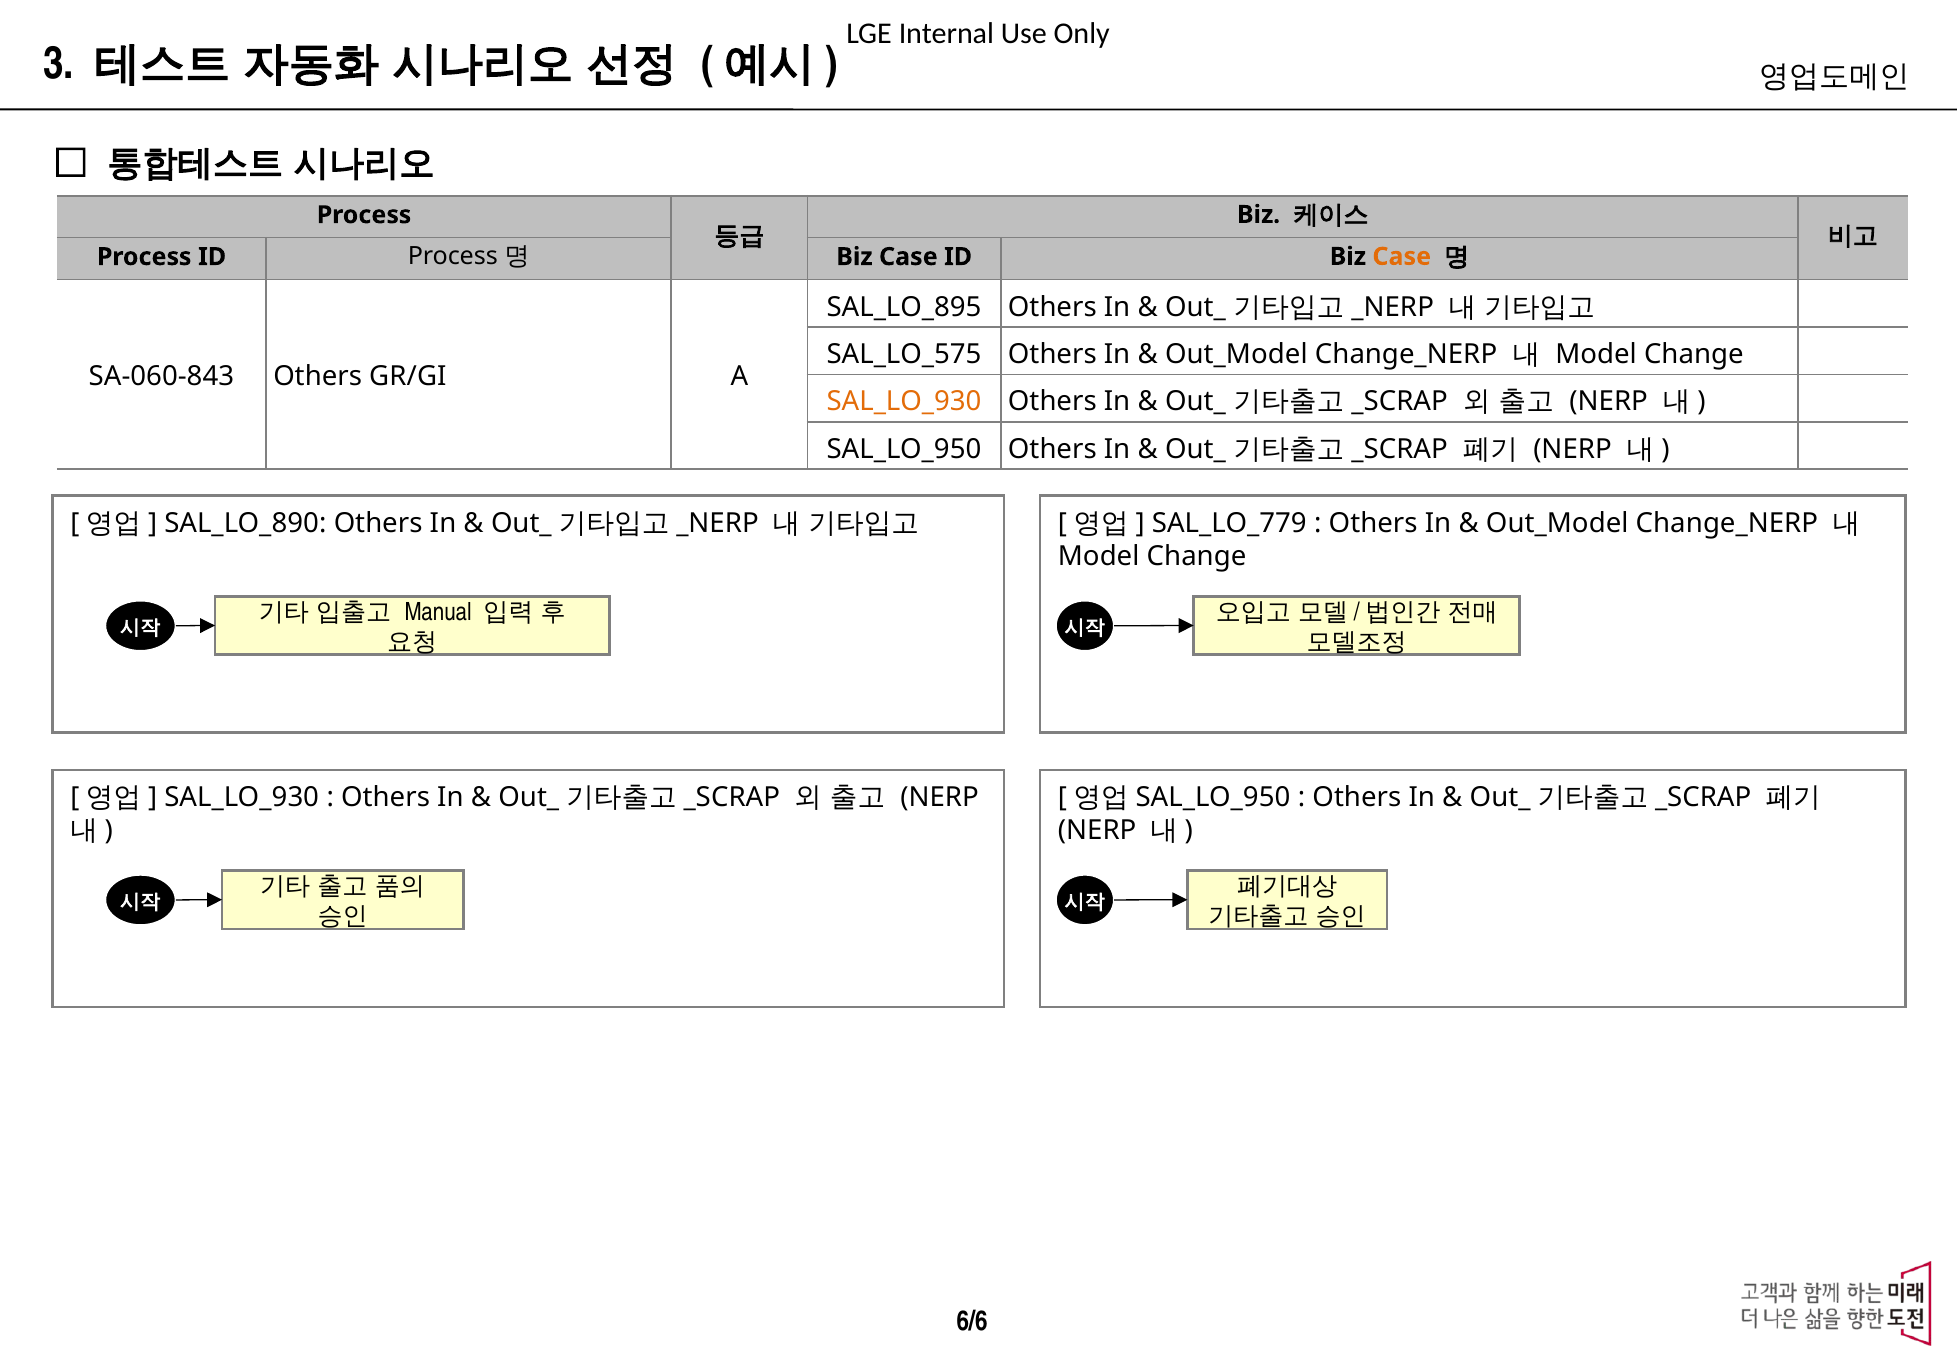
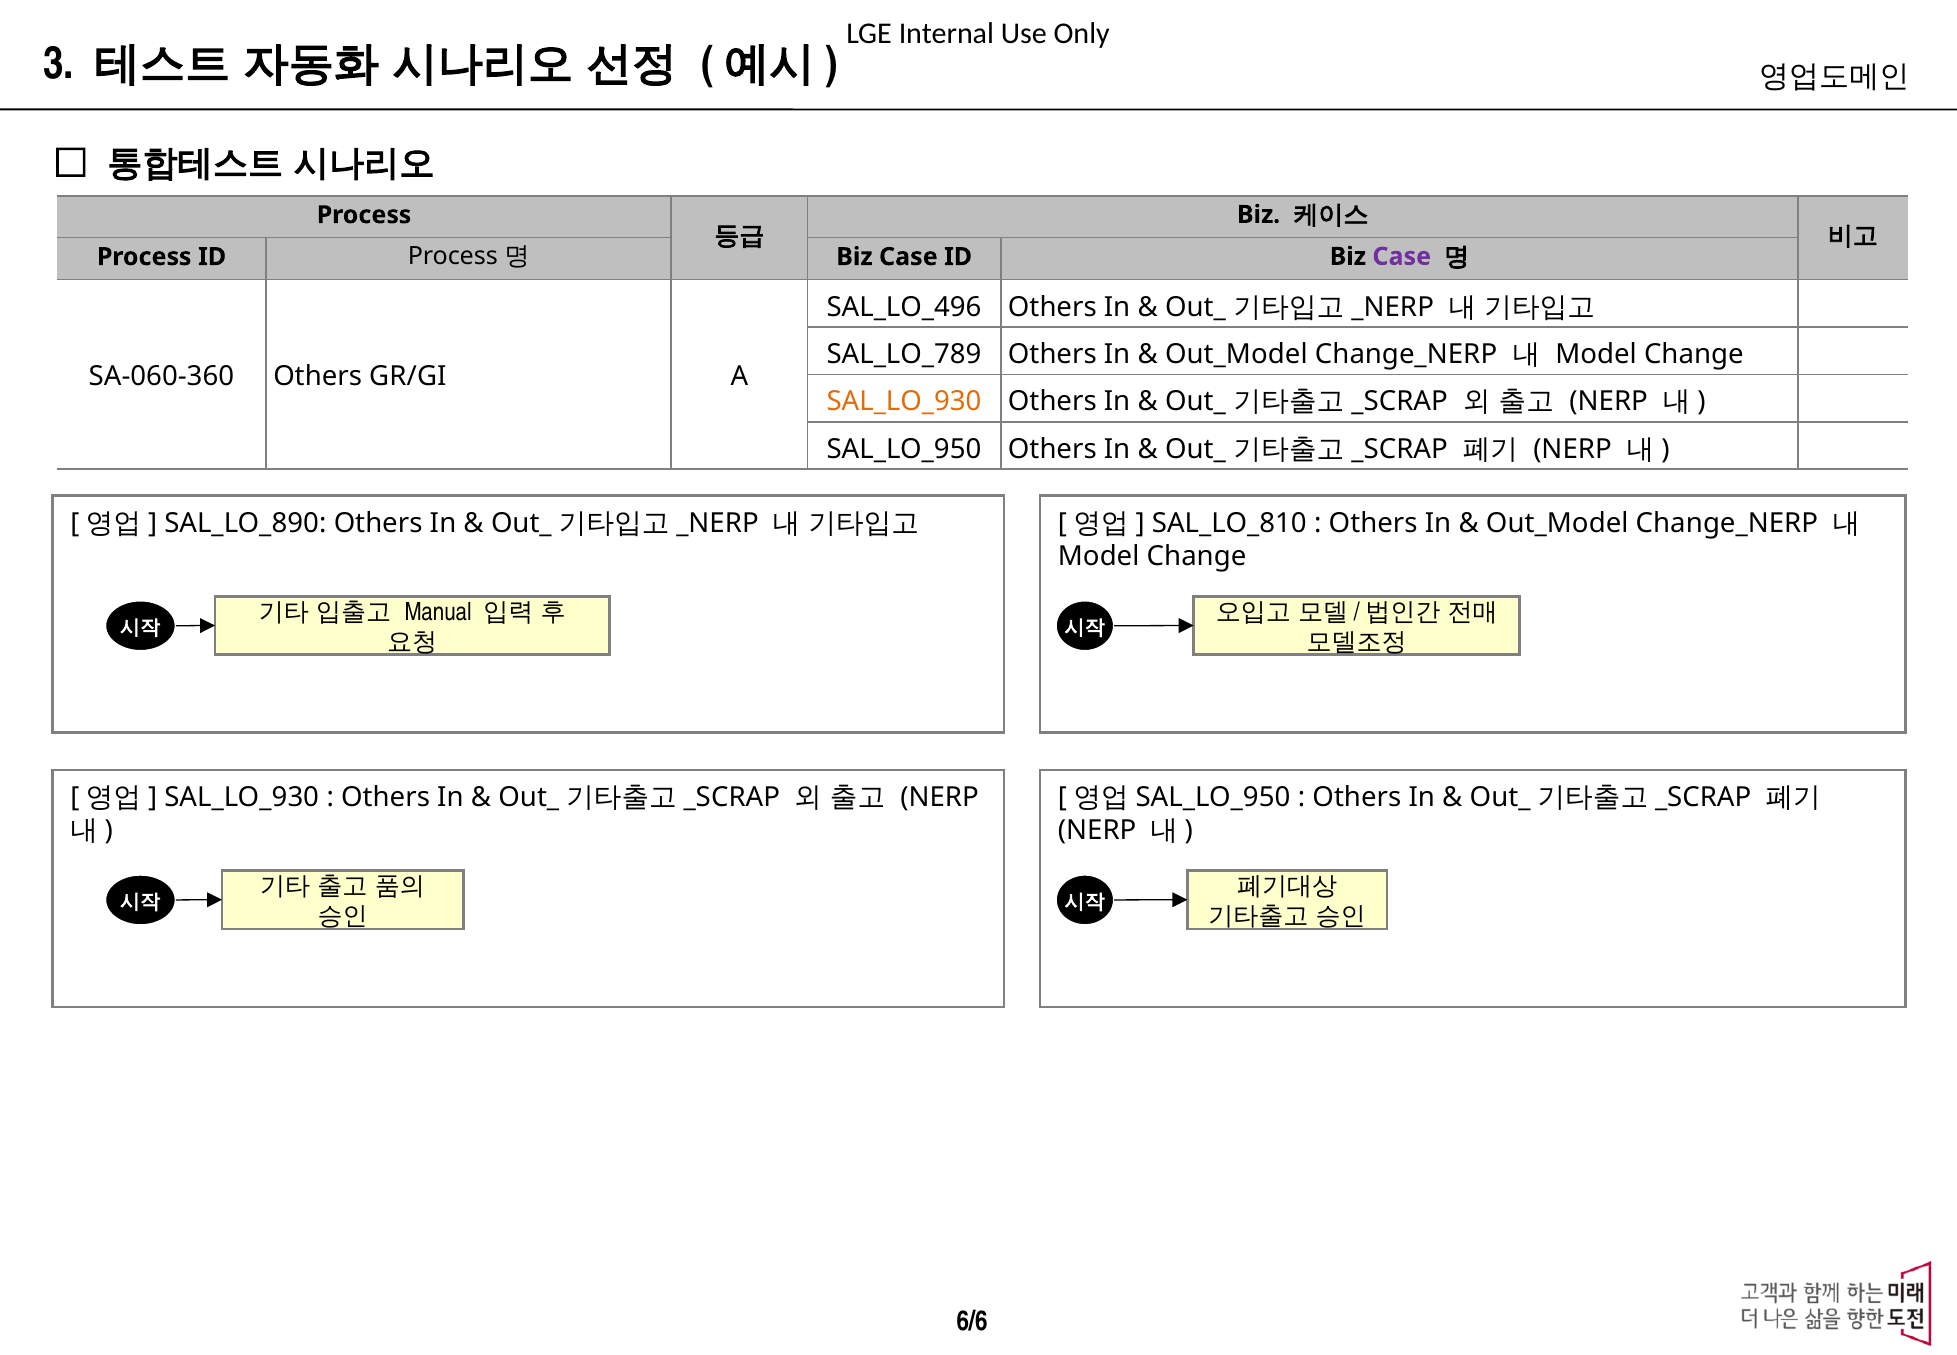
Case at (1402, 256) colour: orange -> purple
SAL_LO_895: SAL_LO_895 -> SAL_LO_496
SAL_LO_575: SAL_LO_575 -> SAL_LO_789
SA-060-843: SA-060-843 -> SA-060-360
SAL_LO_779: SAL_LO_779 -> SAL_LO_810
